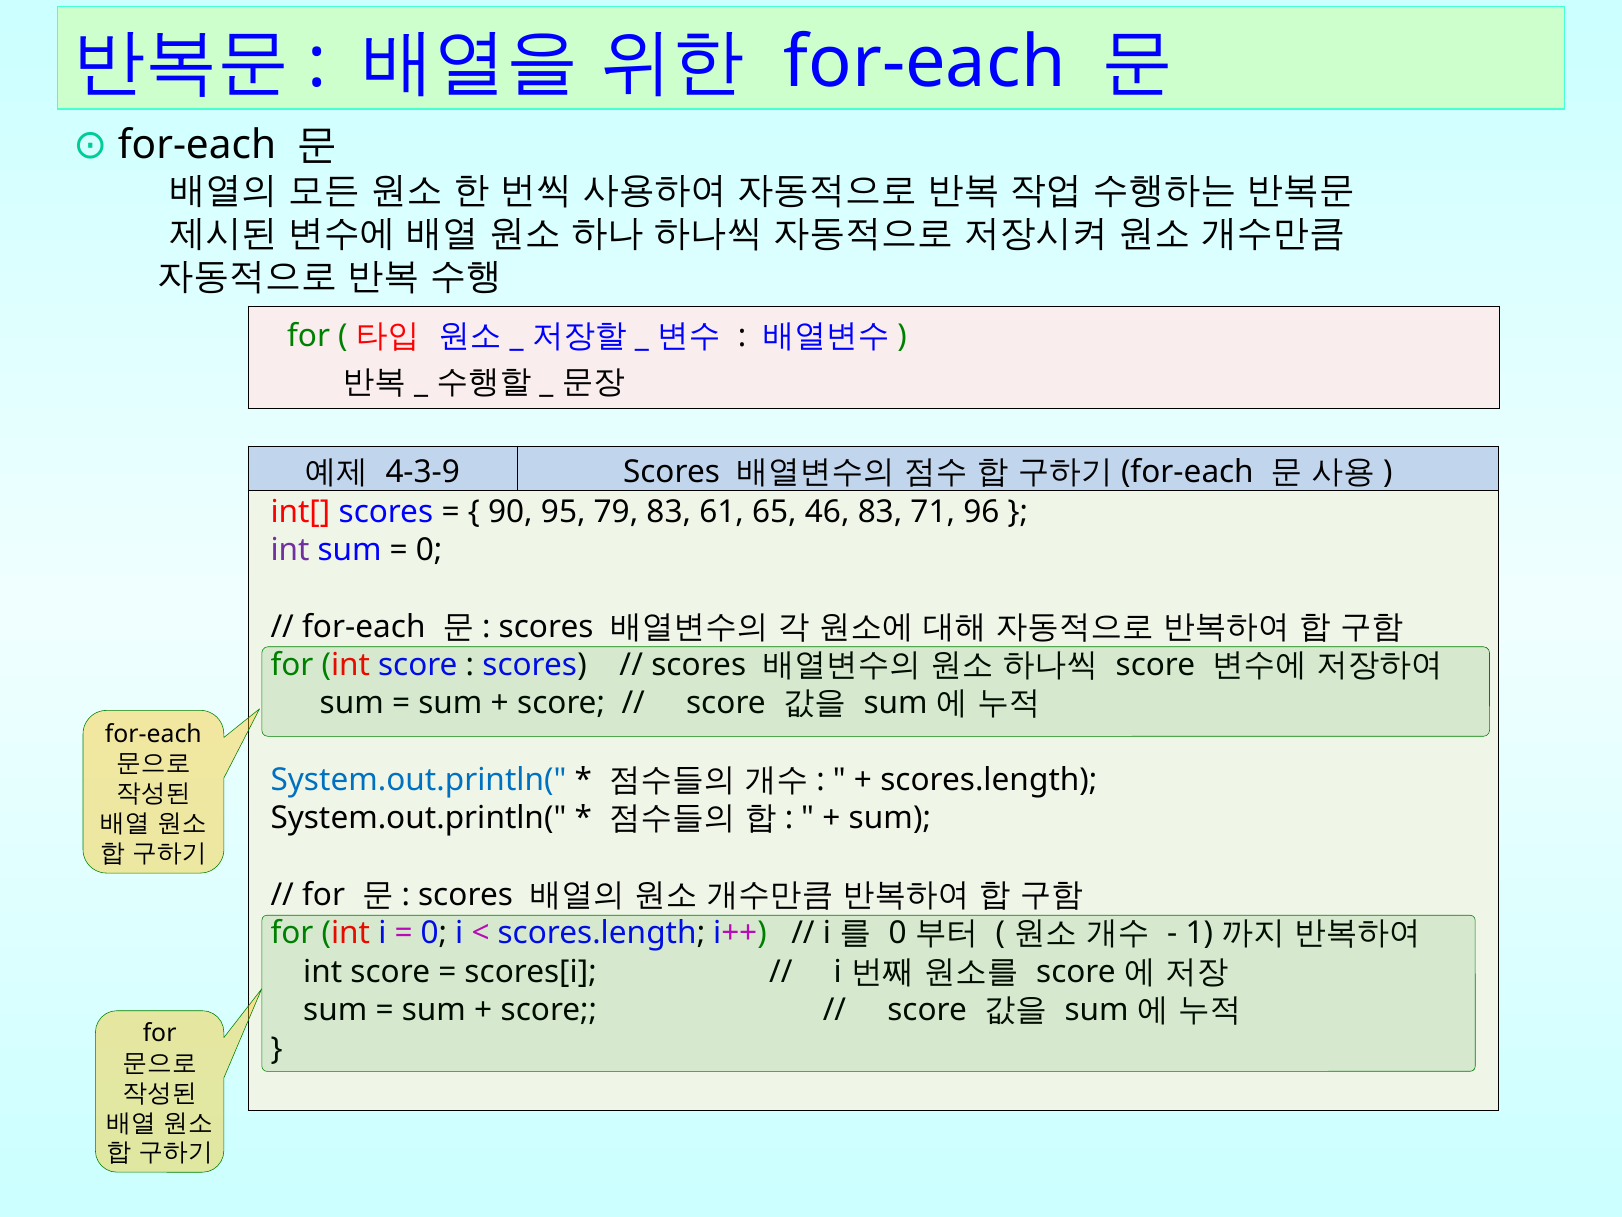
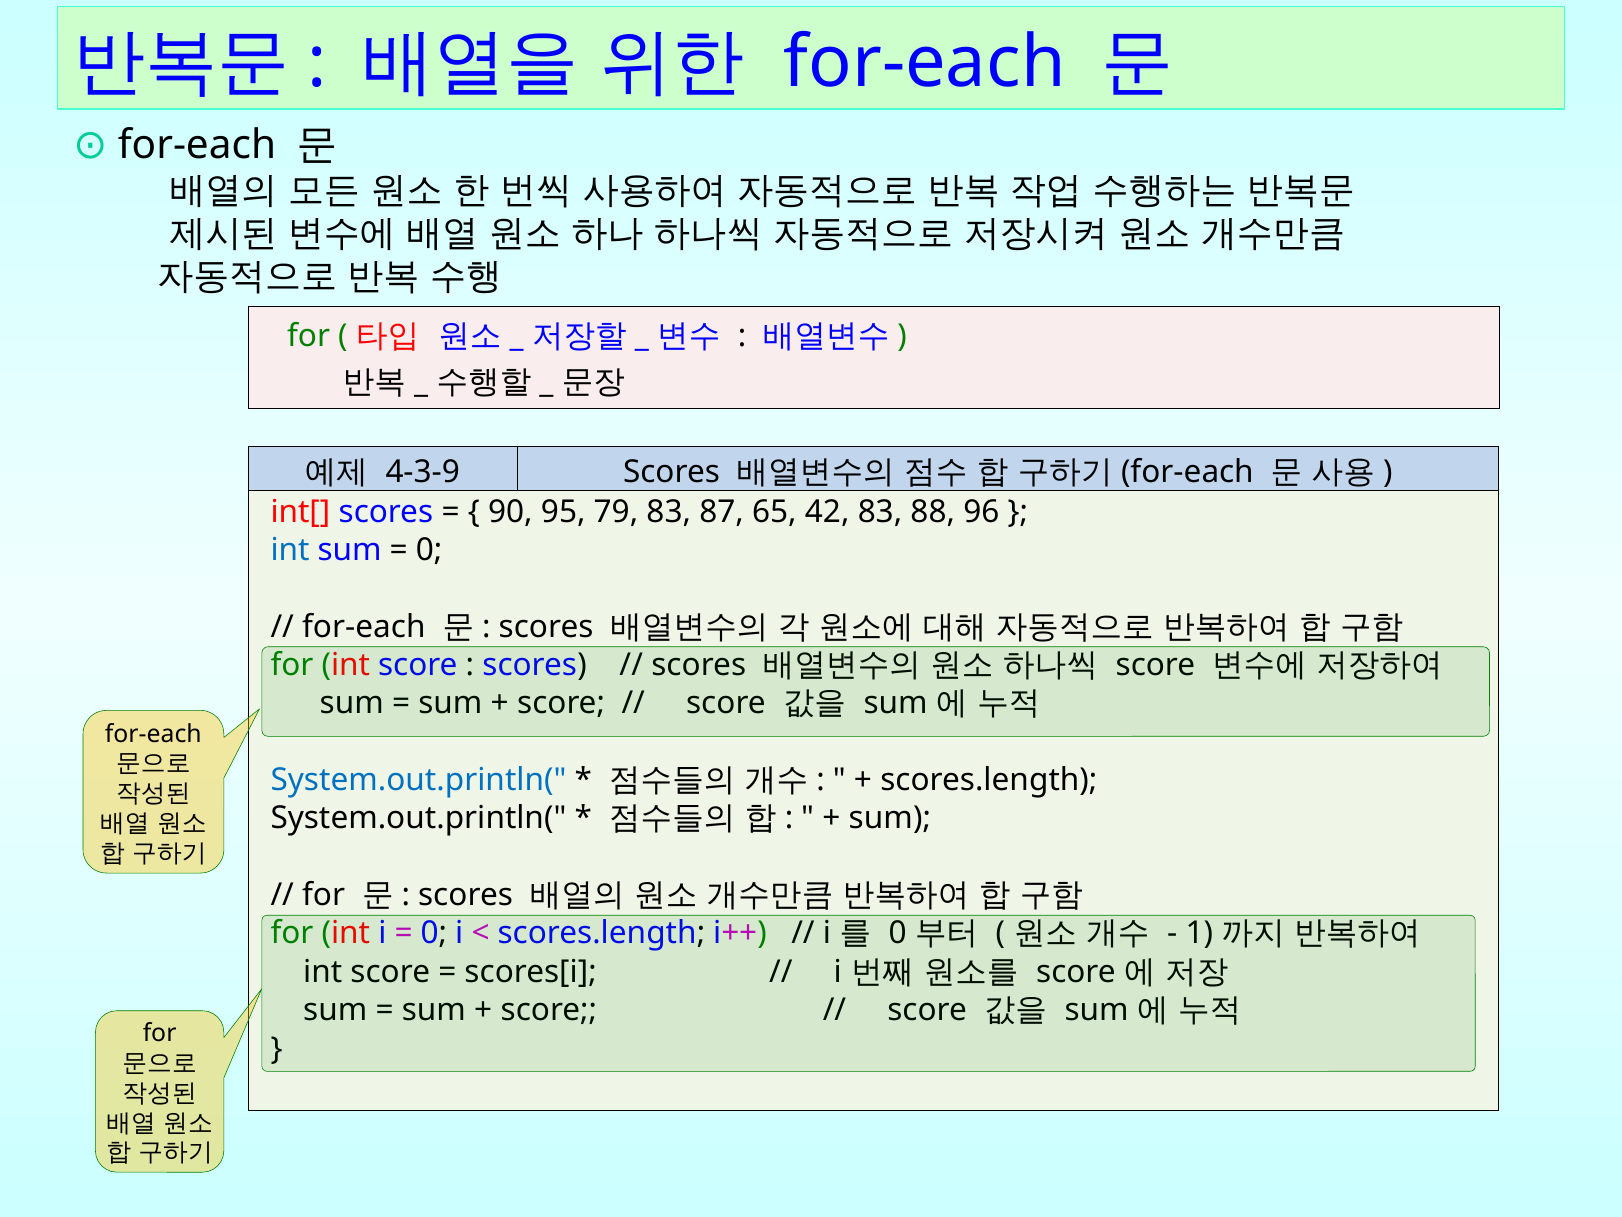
61: 61 -> 87
46: 46 -> 42
71: 71 -> 88
int at (290, 550) colour: purple -> blue
